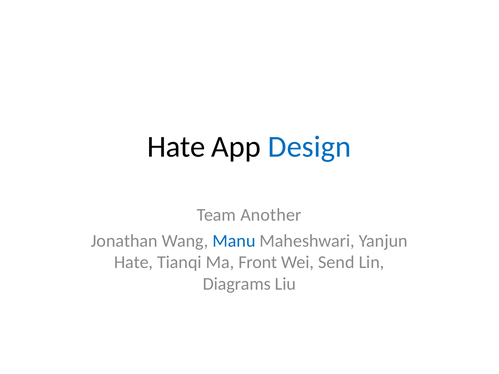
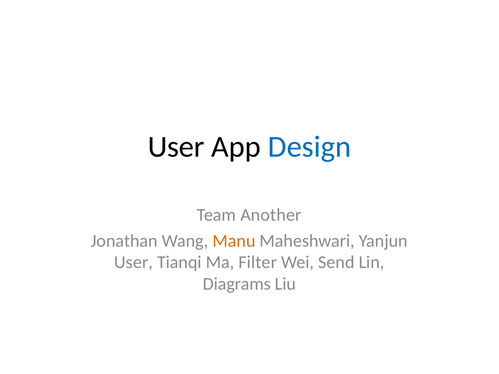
Hate at (176, 147): Hate -> User
Manu colour: blue -> orange
Hate at (134, 263): Hate -> User
Front: Front -> Filter
